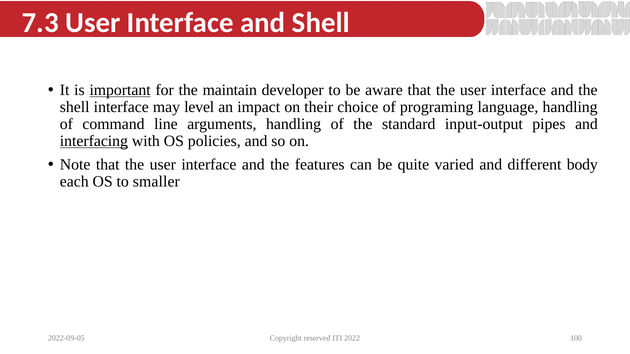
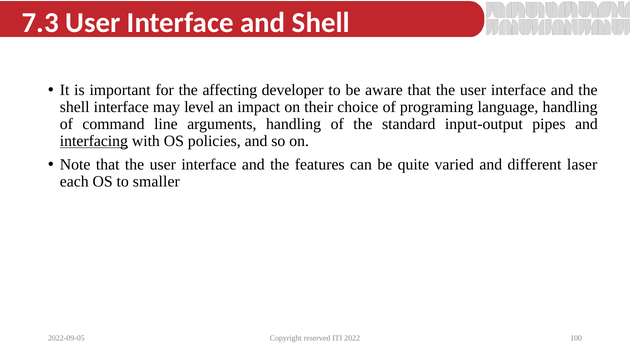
important underline: present -> none
maintain: maintain -> affecting
body: body -> laser
